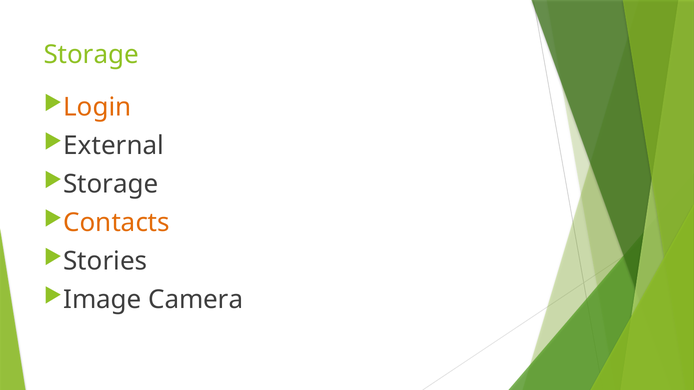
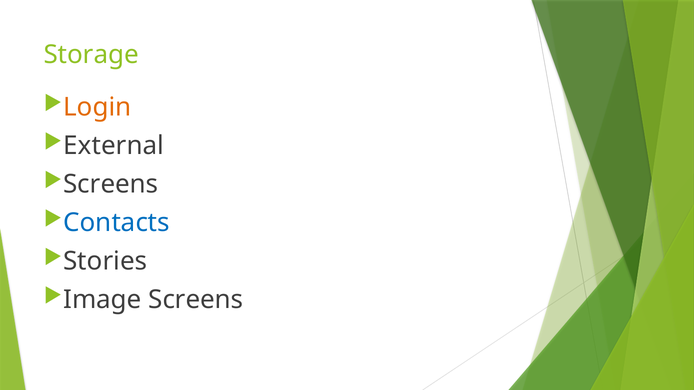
Storage at (111, 184): Storage -> Screens
Contacts colour: orange -> blue
Image Camera: Camera -> Screens
